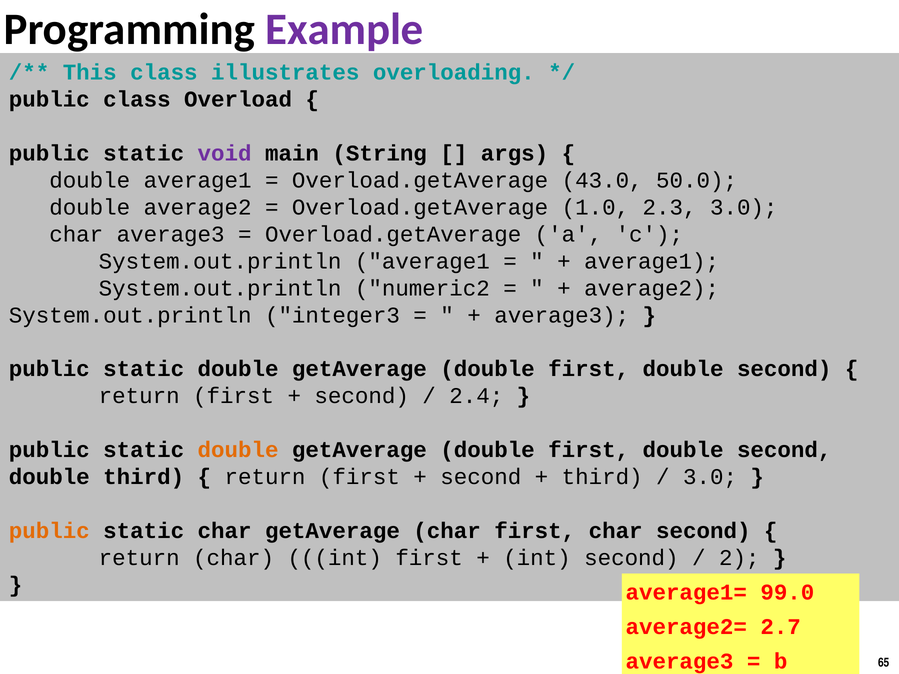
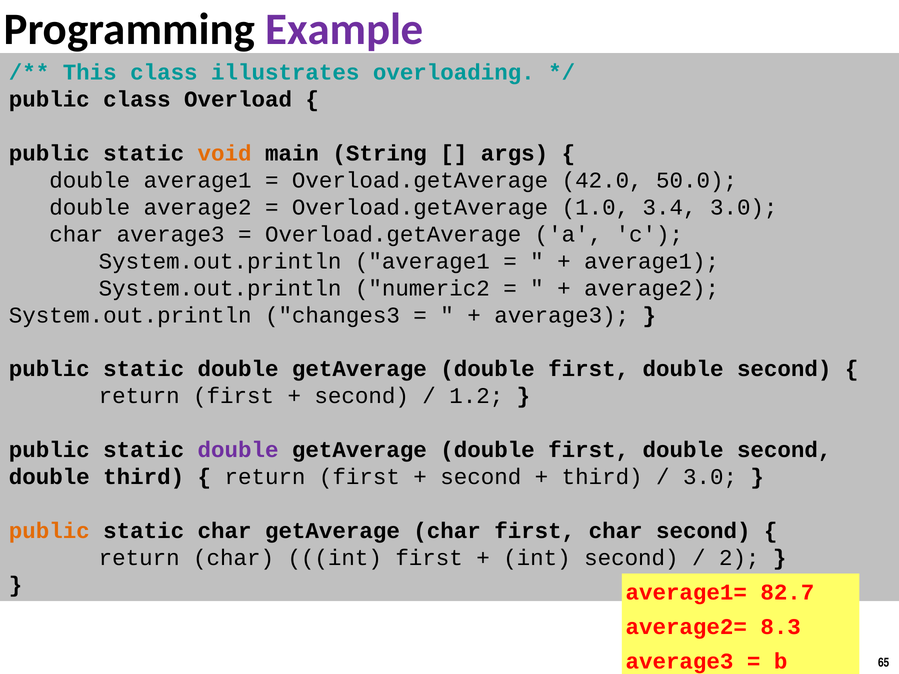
void colour: purple -> orange
43.0: 43.0 -> 42.0
2.3: 2.3 -> 3.4
integer3: integer3 -> changes3
2.4: 2.4 -> 1.2
double at (238, 450) colour: orange -> purple
99.0: 99.0 -> 82.7
2.7: 2.7 -> 8.3
